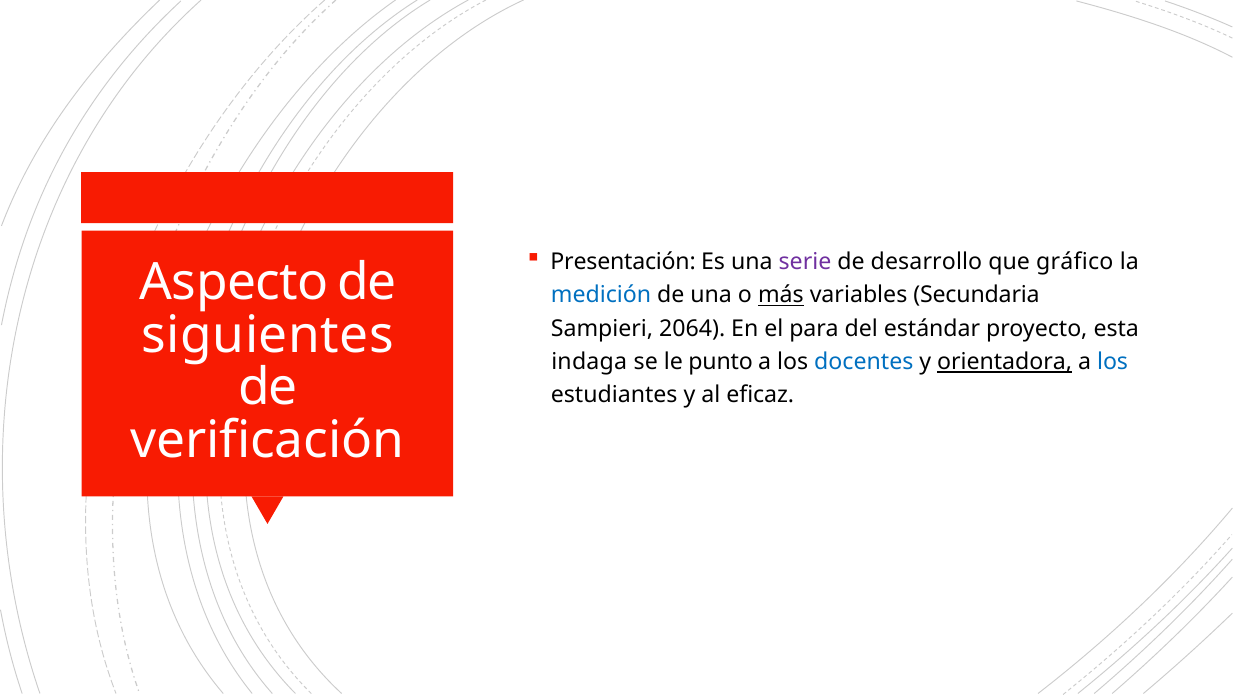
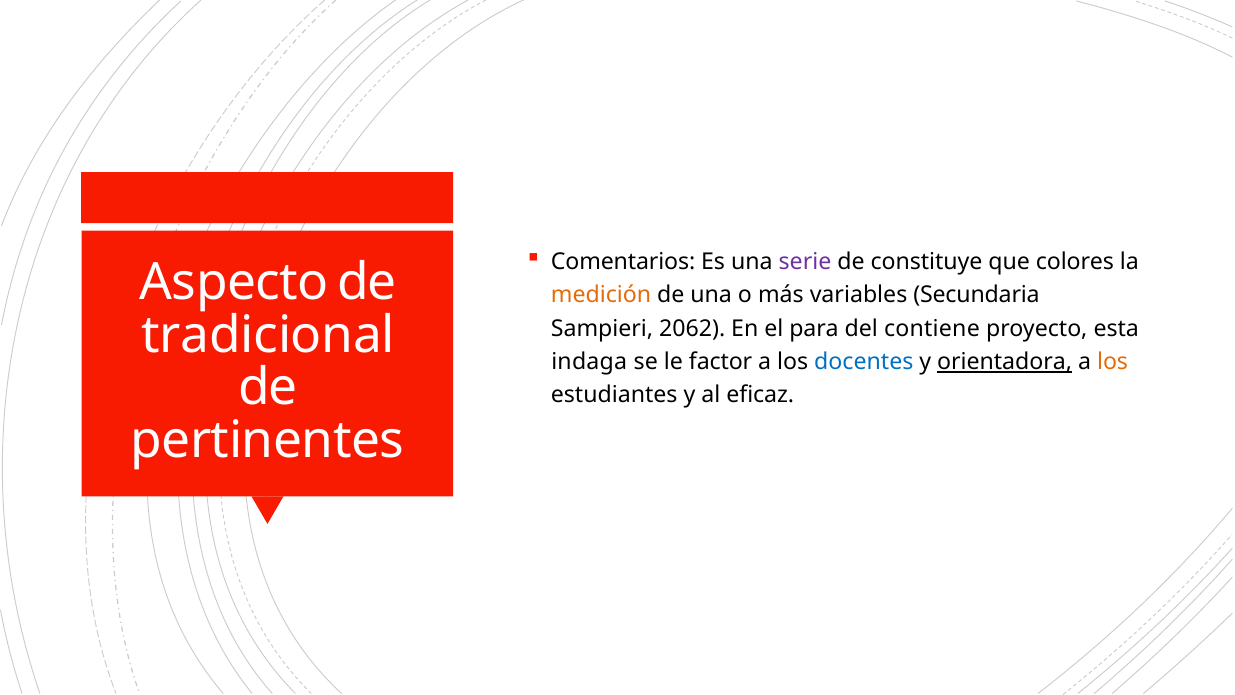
Presentación: Presentación -> Comentarios
desarrollo: desarrollo -> constituye
gráfico: gráfico -> colores
medición colour: blue -> orange
más underline: present -> none
siguientes: siguientes -> tradicional
2064: 2064 -> 2062
estándar: estándar -> contiene
punto: punto -> factor
los at (1113, 362) colour: blue -> orange
verificación: verificación -> pertinentes
